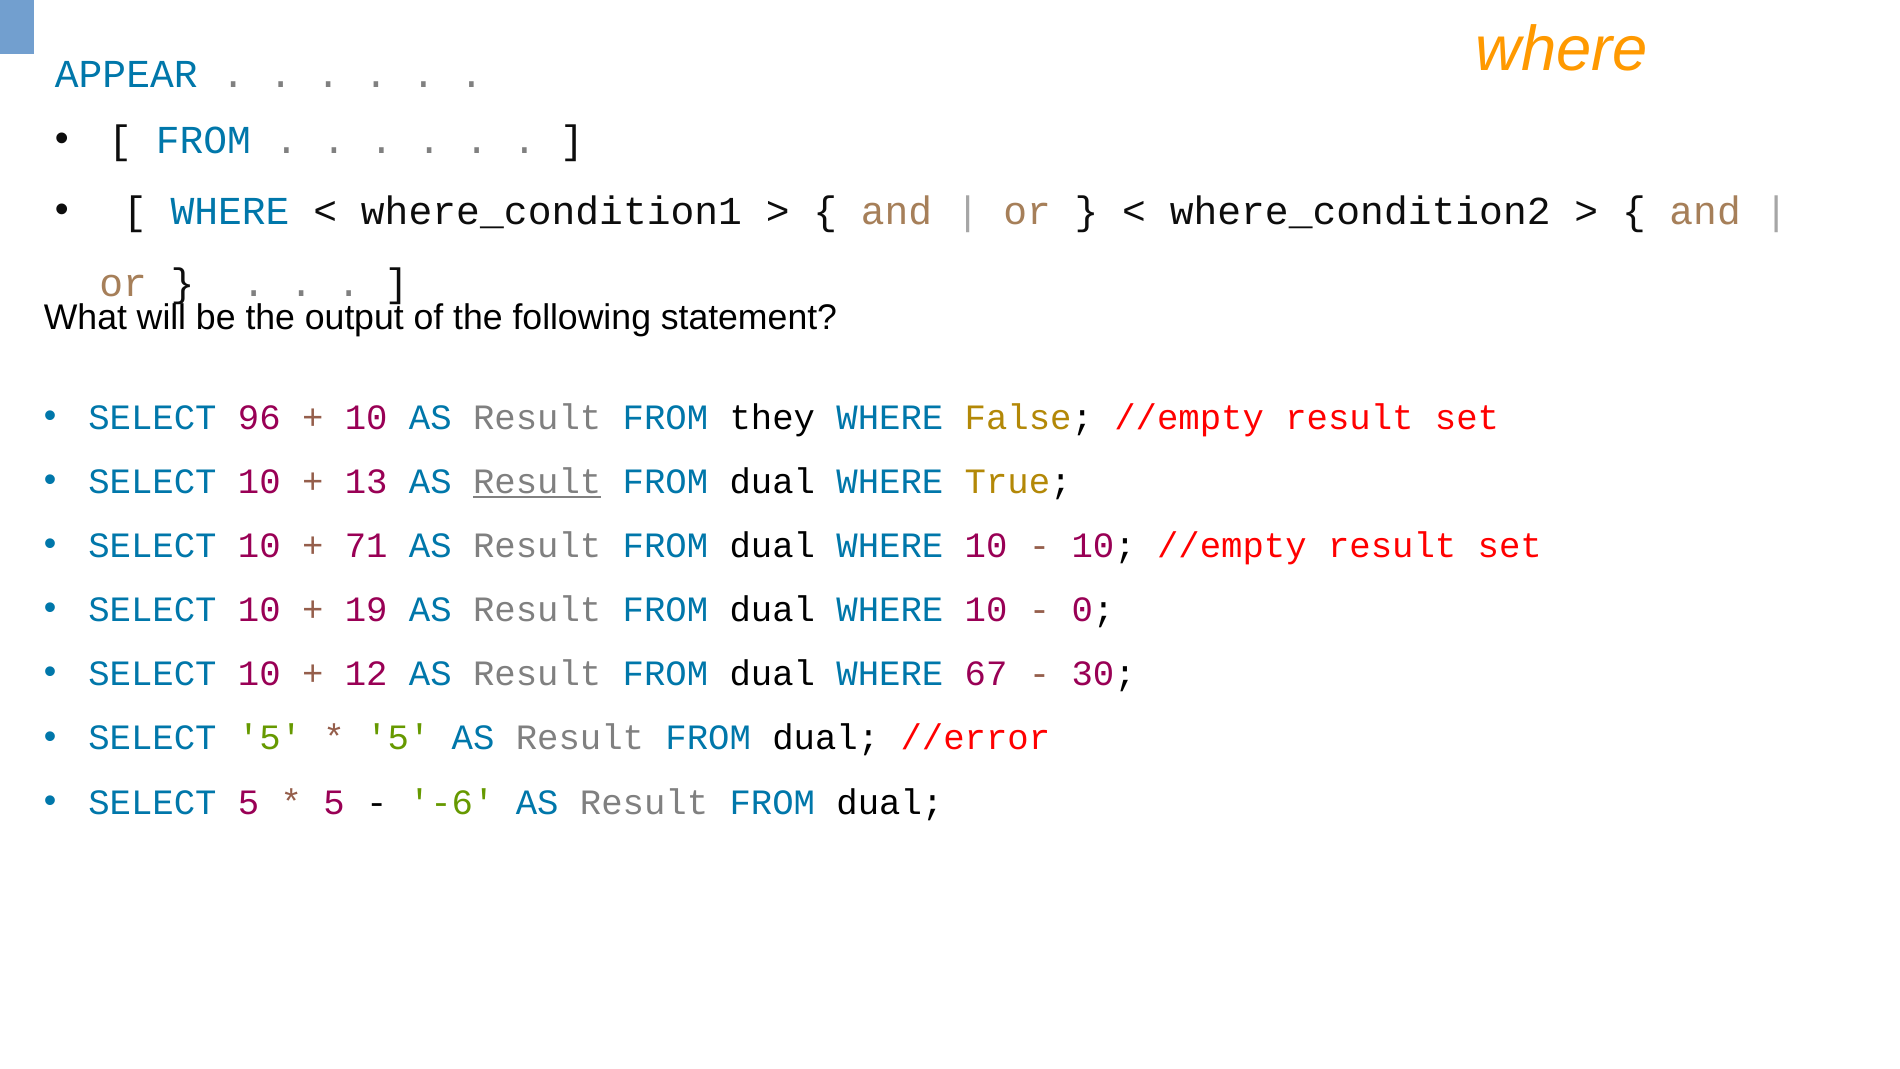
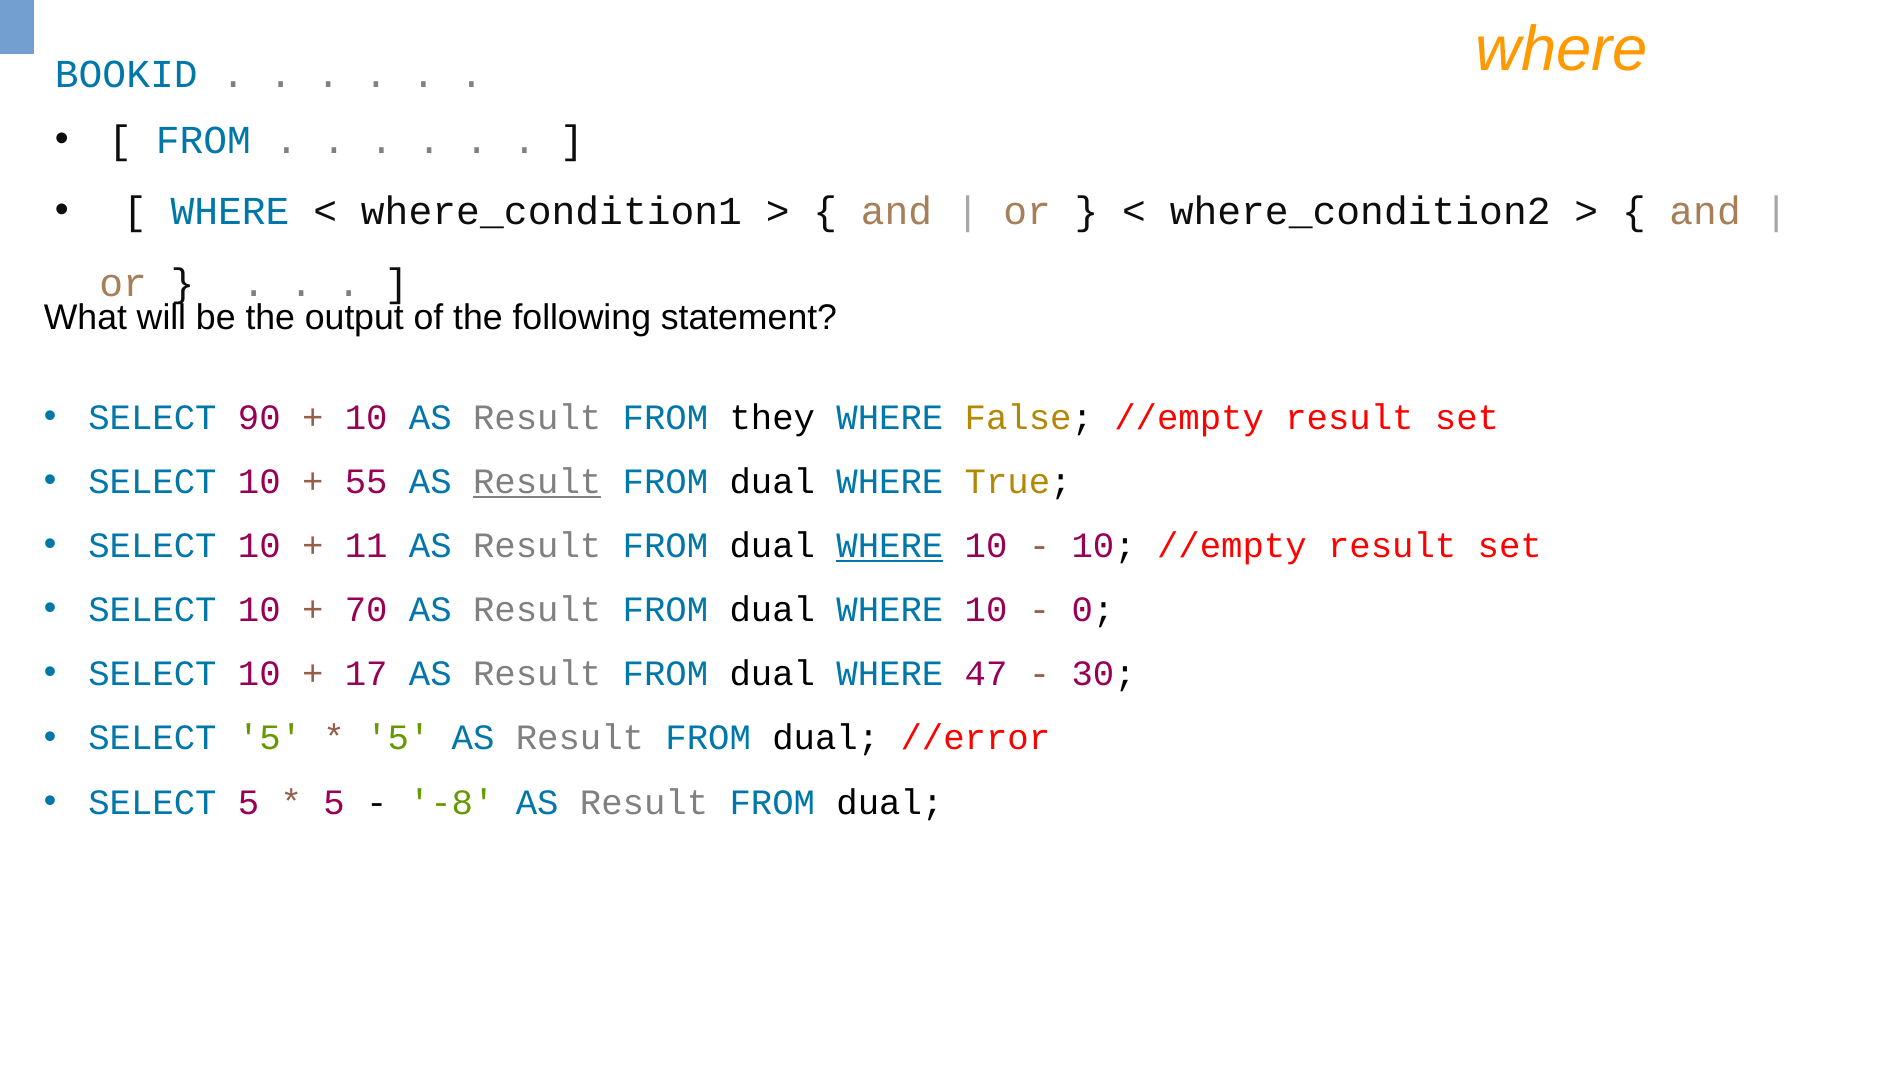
APPEAR: APPEAR -> BOOKID
96: 96 -> 90
13: 13 -> 55
71: 71 -> 11
WHERE at (890, 546) underline: none -> present
19: 19 -> 70
12: 12 -> 17
67: 67 -> 47
-6: -6 -> -8
